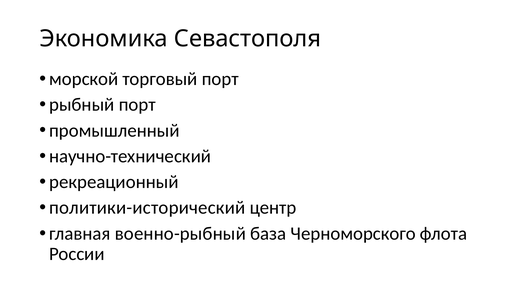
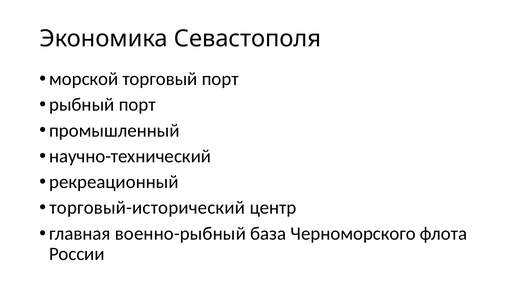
политики-исторический: политики-исторический -> торговый-исторический
